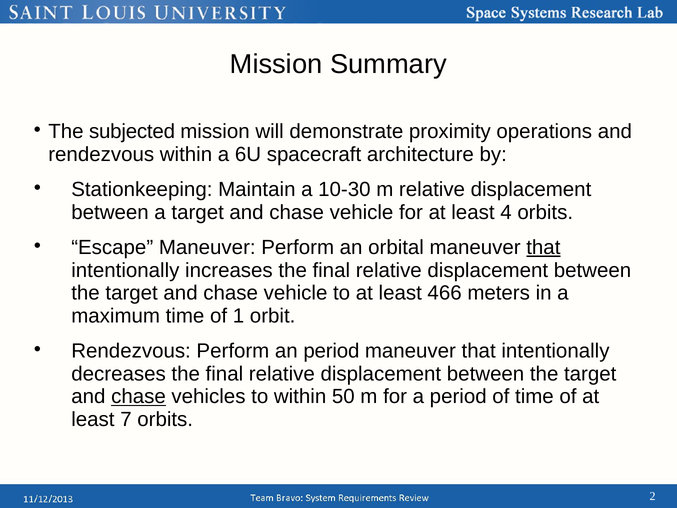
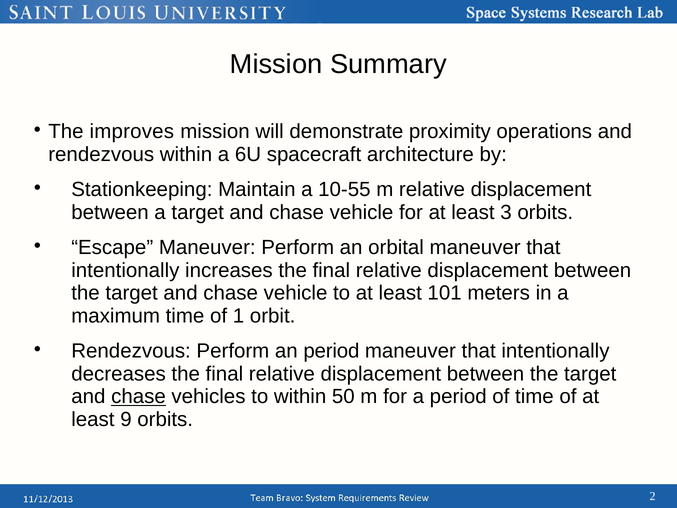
subjected: subjected -> improves
10-30: 10-30 -> 10-55
4: 4 -> 3
that at (543, 248) underline: present -> none
466: 466 -> 101
7: 7 -> 9
